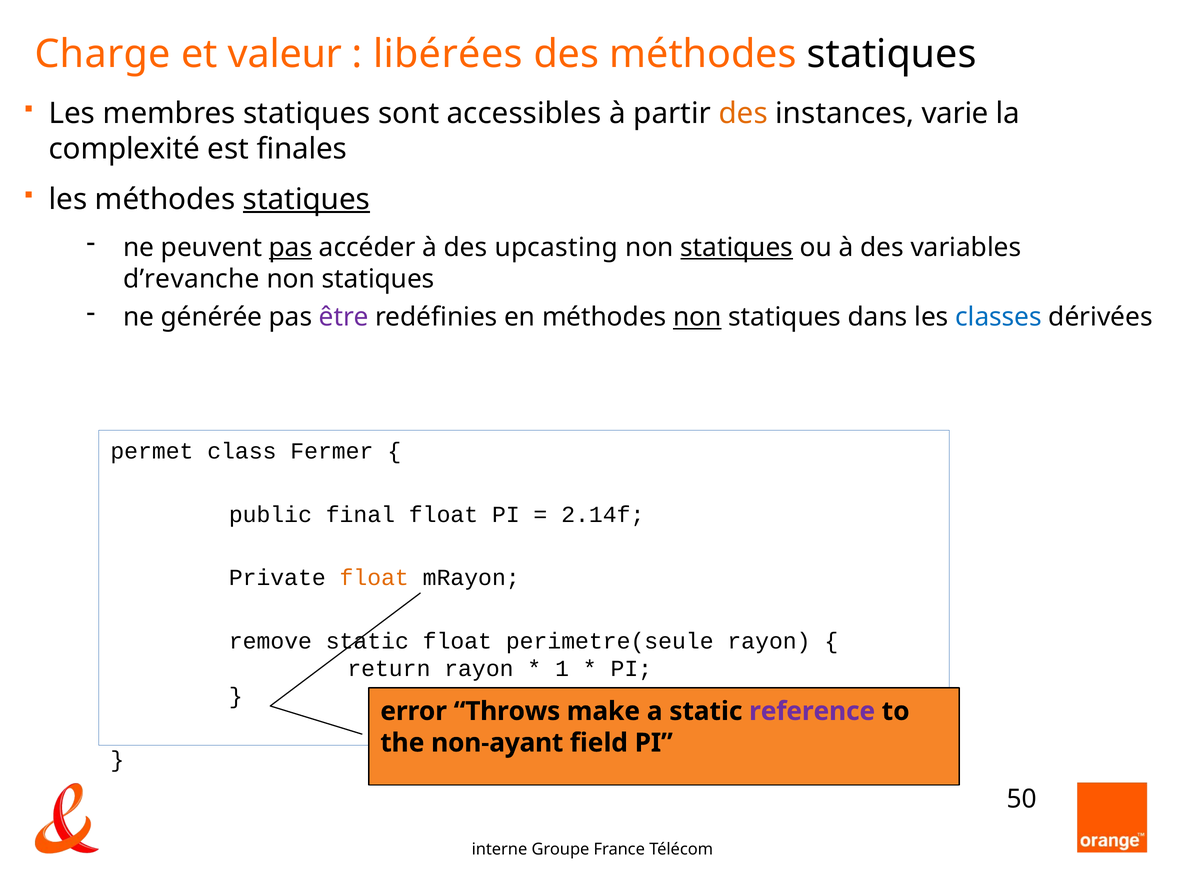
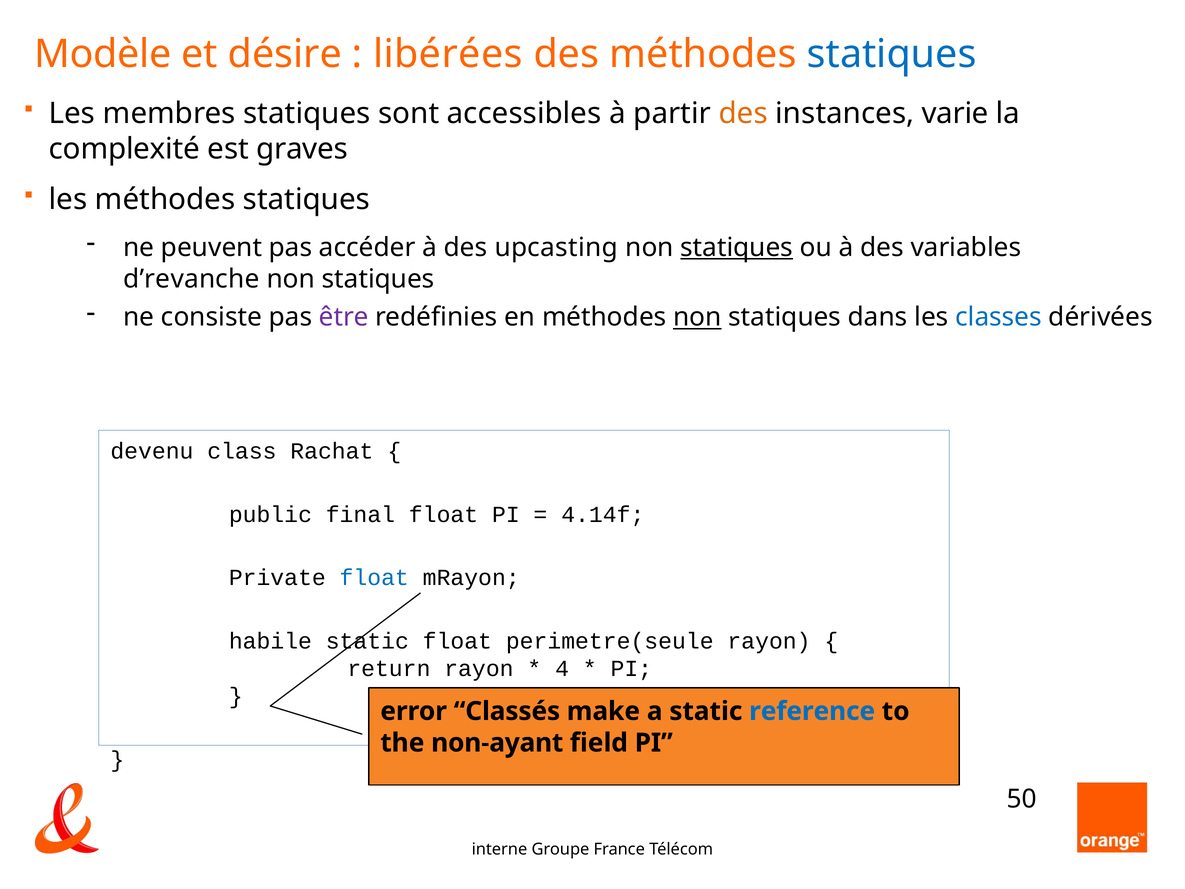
Charge: Charge -> Modèle
valeur: valeur -> désire
statiques at (892, 54) colour: black -> blue
finales: finales -> graves
statiques at (307, 199) underline: present -> none
pas at (291, 247) underline: present -> none
générée: générée -> consiste
permet: permet -> devenu
Fermer: Fermer -> Rachat
2.14f: 2.14f -> 4.14f
float at (374, 578) colour: orange -> blue
remove: remove -> habile
1: 1 -> 4
Throws: Throws -> Classés
reference colour: purple -> blue
